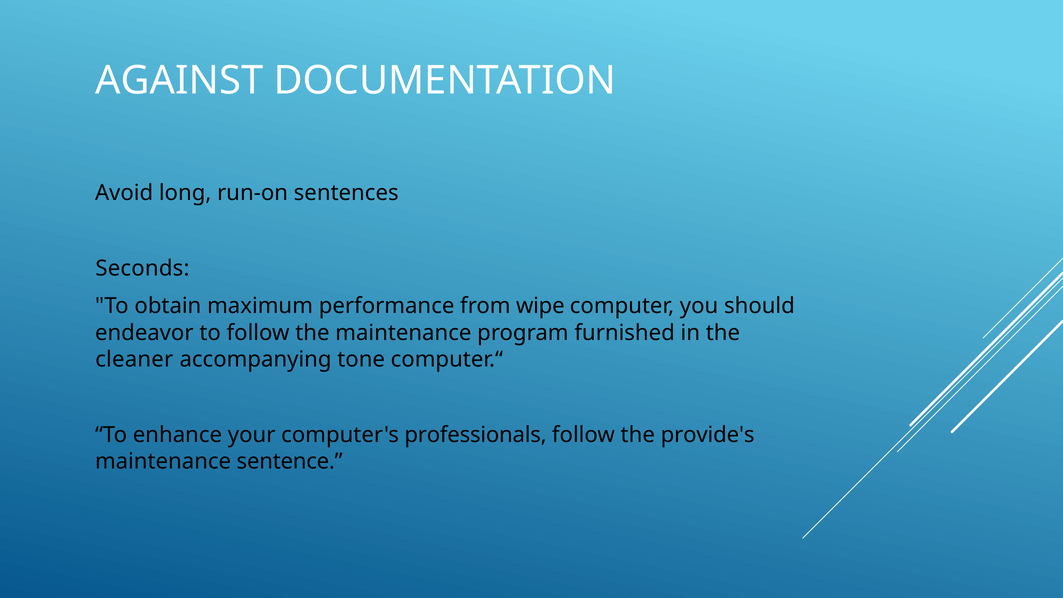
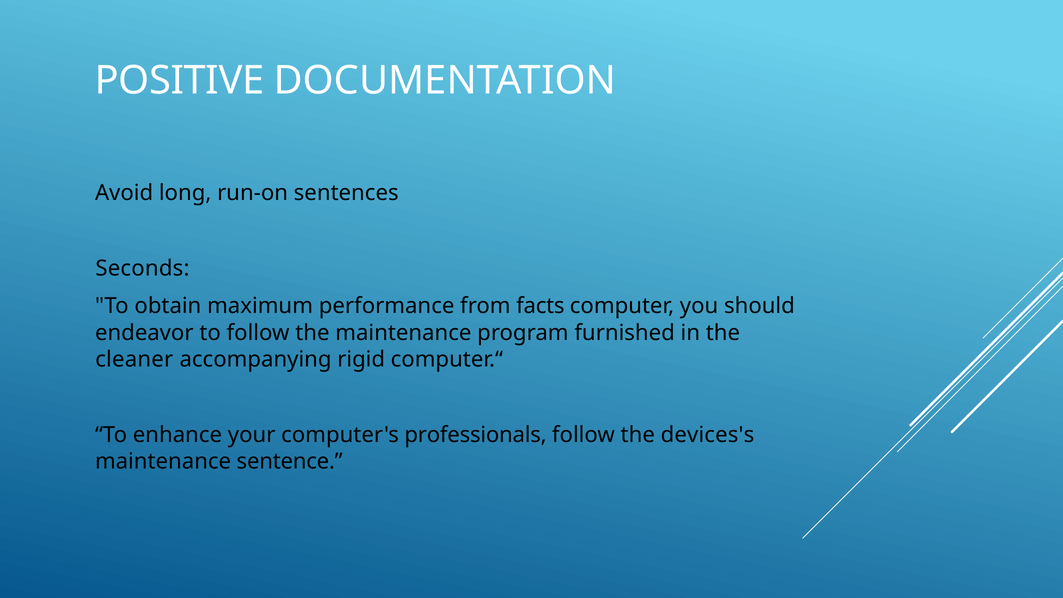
AGAINST: AGAINST -> POSITIVE
wipe: wipe -> facts
tone: tone -> rigid
provide's: provide's -> devices's
